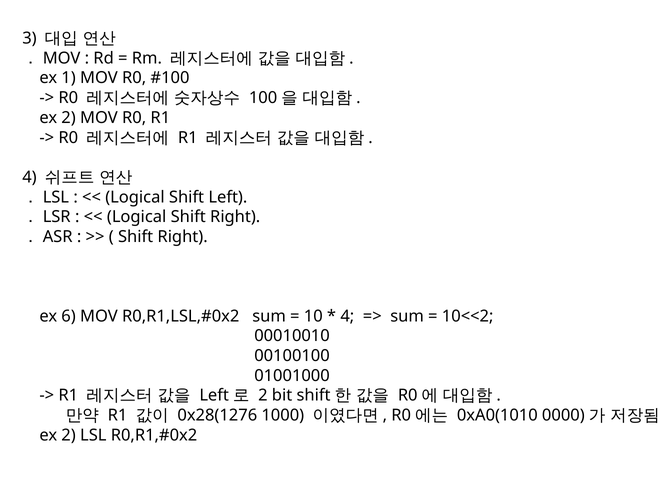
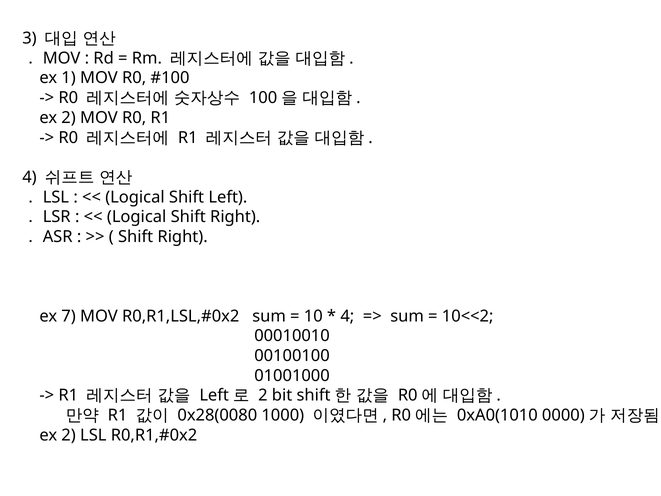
6: 6 -> 7
0x28(1276: 0x28(1276 -> 0x28(0080
